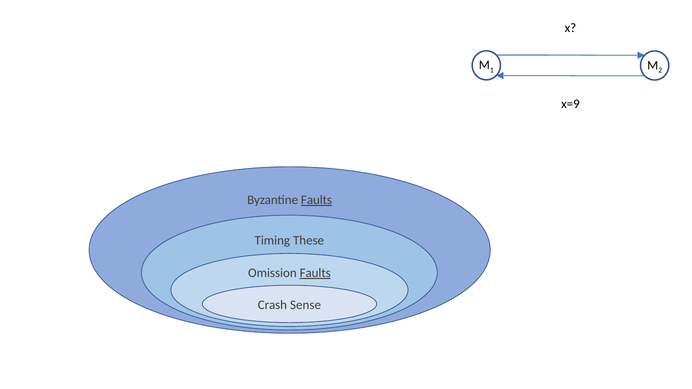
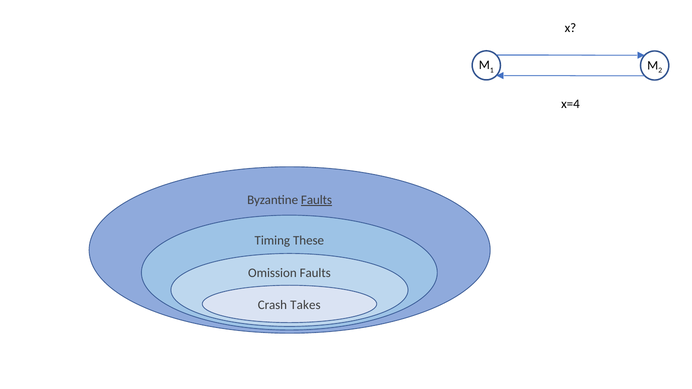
x=9: x=9 -> x=4
Faults at (315, 273) underline: present -> none
Sense: Sense -> Takes
